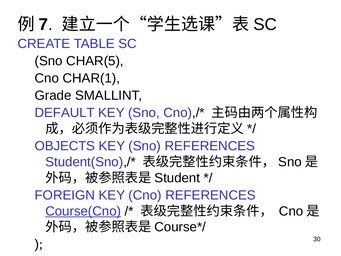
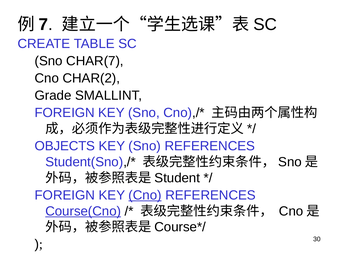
CHAR(5: CHAR(5 -> CHAR(7
CHAR(1: CHAR(1 -> CHAR(2
DEFAULT at (65, 113): DEFAULT -> FOREIGN
Cno at (145, 195) underline: none -> present
